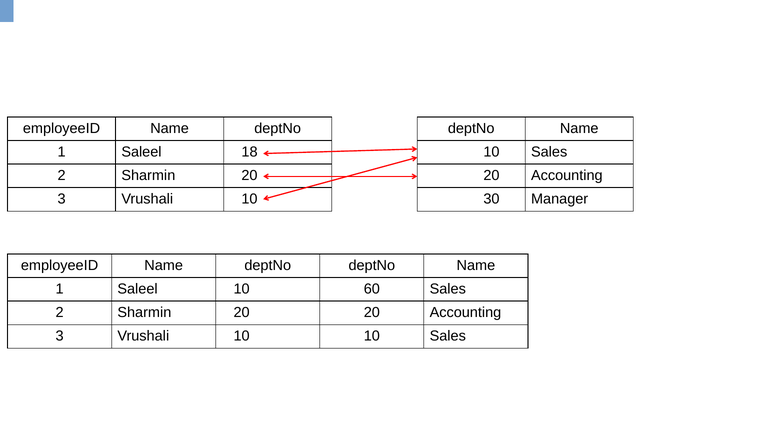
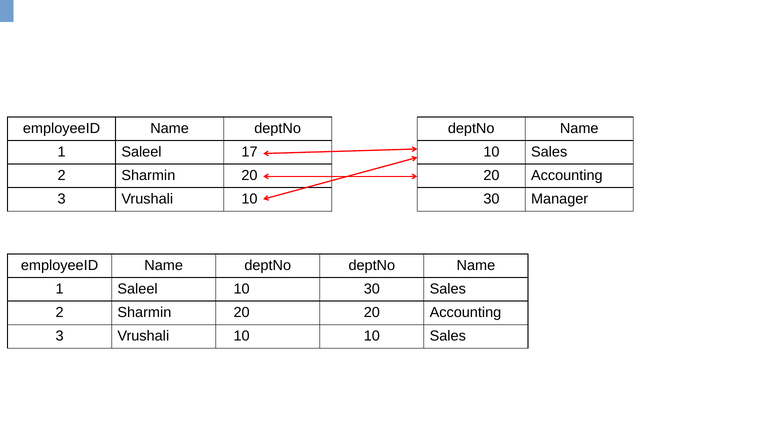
18: 18 -> 17
10 60: 60 -> 30
